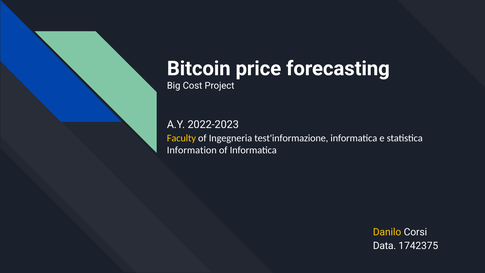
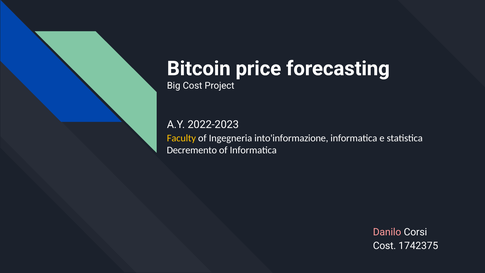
test'informazione: test'informazione -> into'informazione
Information: Information -> Decremento
Danilo colour: yellow -> pink
Data at (385, 246): Data -> Cost
